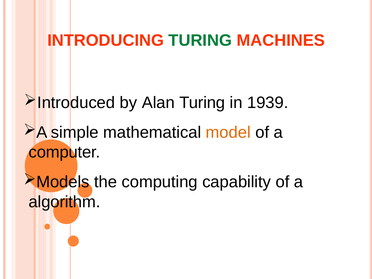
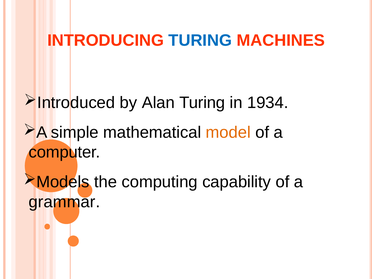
TURING at (200, 40) colour: green -> blue
1939: 1939 -> 1934
algorithm: algorithm -> grammar
